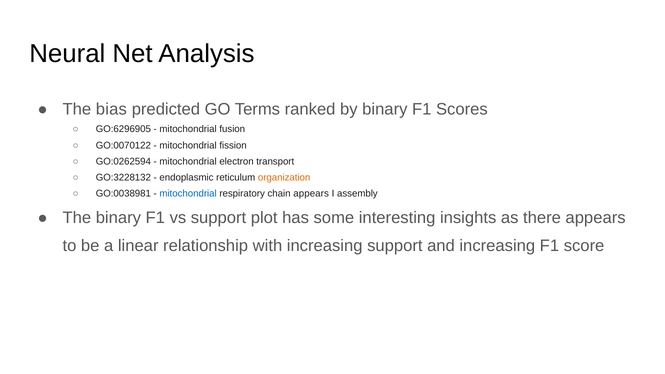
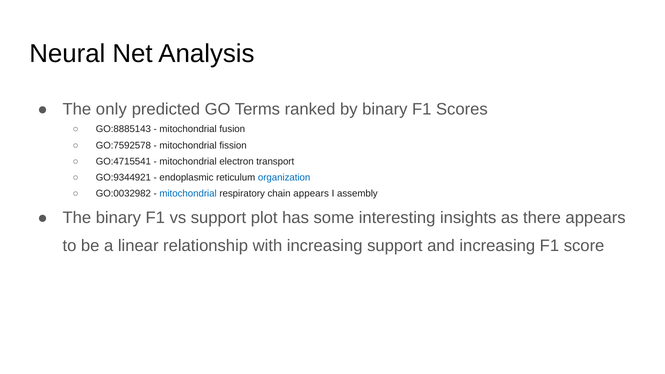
bias: bias -> only
GO:6296905: GO:6296905 -> GO:8885143
GO:0070122: GO:0070122 -> GO:7592578
GO:0262594: GO:0262594 -> GO:4715541
GO:3228132: GO:3228132 -> GO:9344921
organization colour: orange -> blue
GO:0038981: GO:0038981 -> GO:0032982
